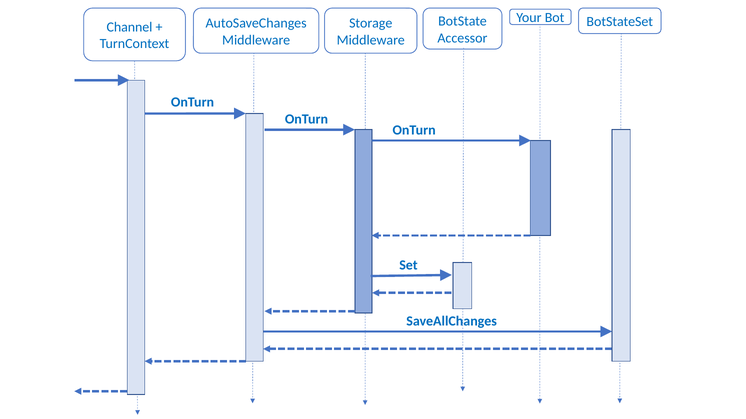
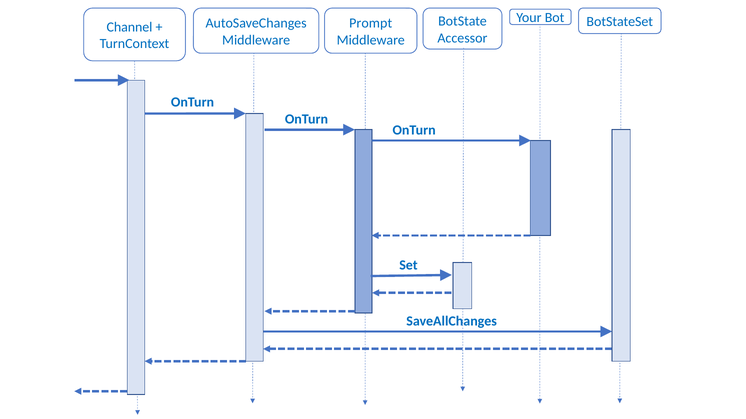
Storage: Storage -> Prompt
